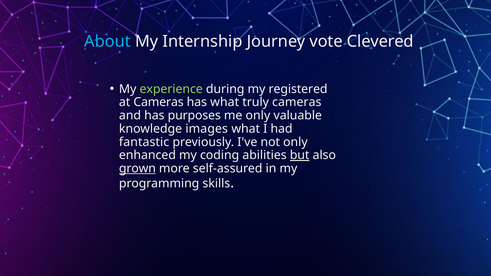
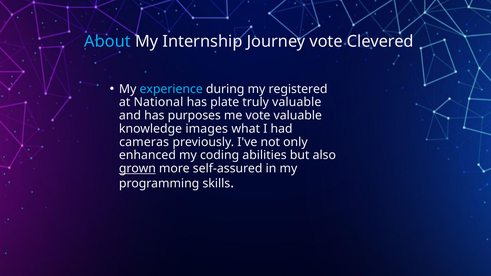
experience colour: light green -> light blue
at Cameras: Cameras -> National
has what: what -> plate
truly cameras: cameras -> valuable
me only: only -> vote
fantastic: fantastic -> cameras
but underline: present -> none
